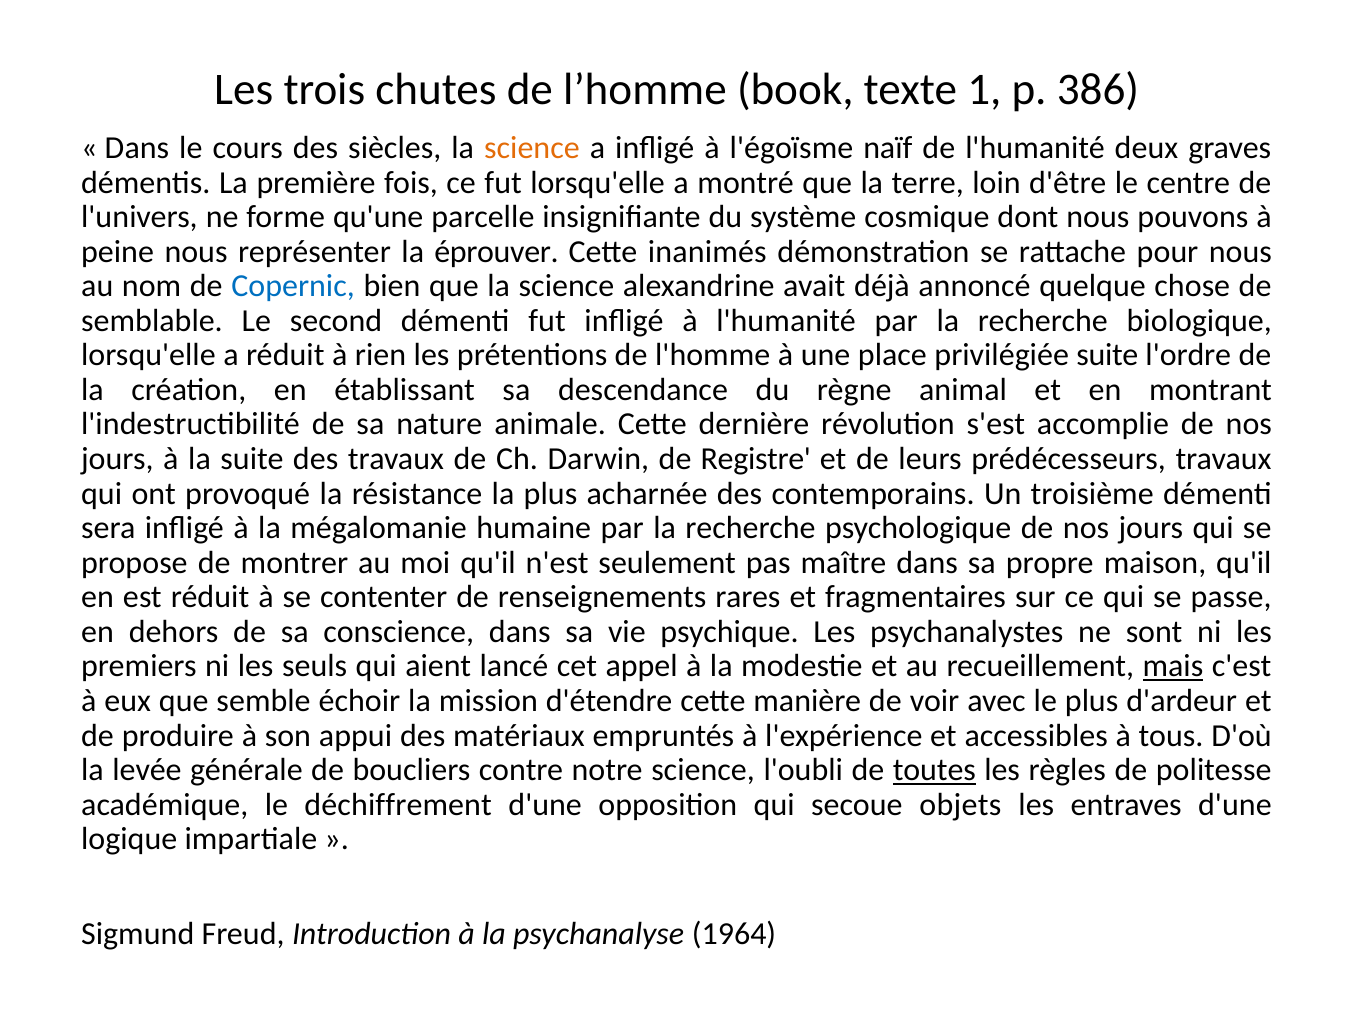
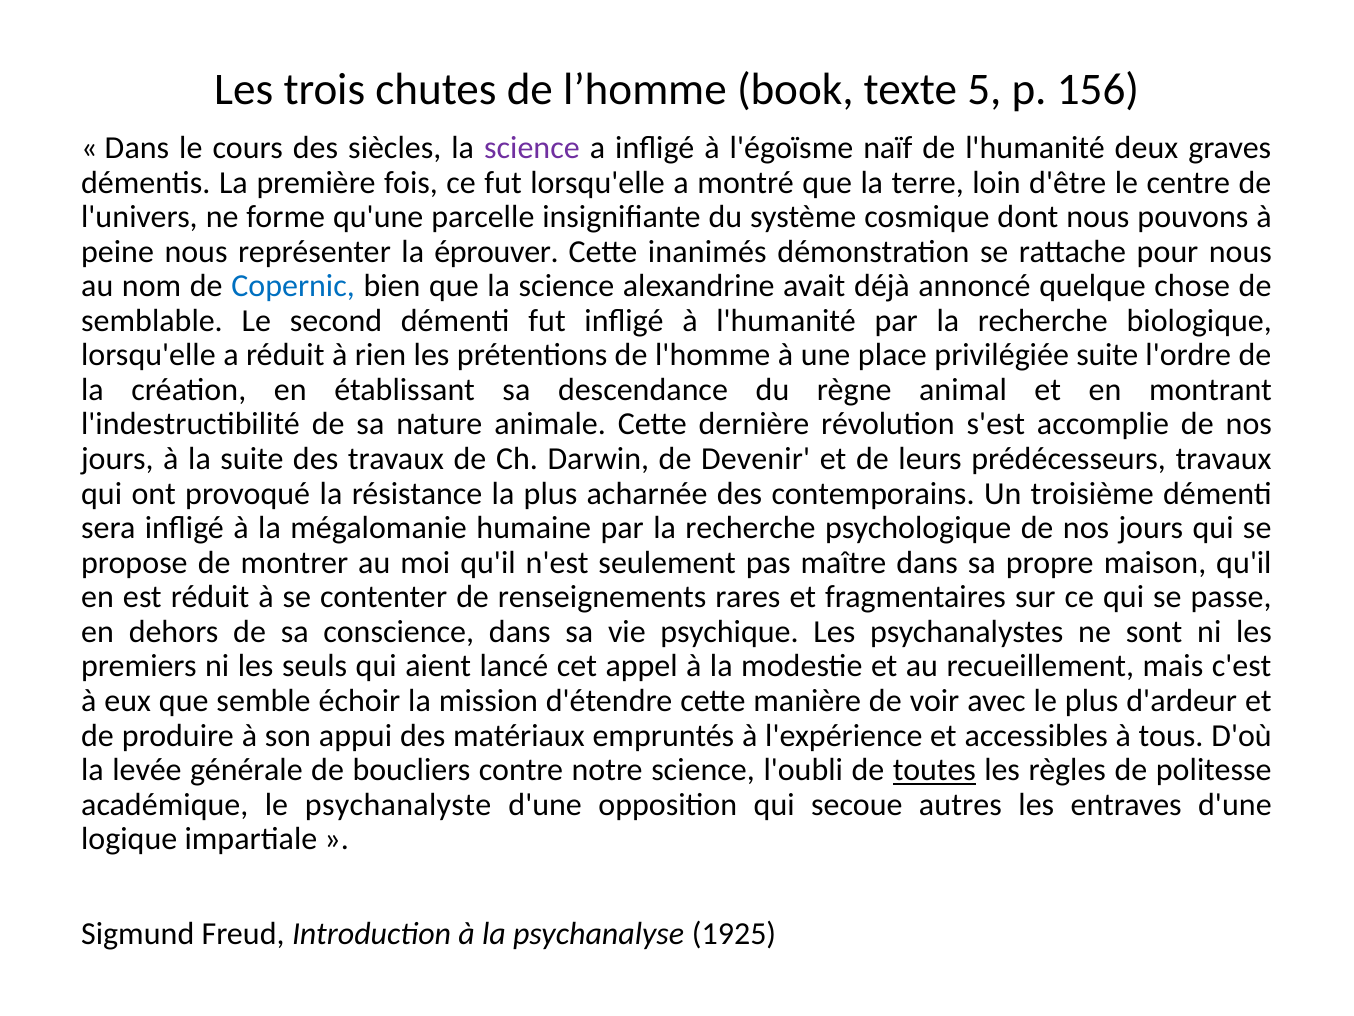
1: 1 -> 5
386: 386 -> 156
science at (532, 148) colour: orange -> purple
Registre: Registre -> Devenir
mais underline: present -> none
déchiffrement: déchiffrement -> psychanalyste
objets: objets -> autres
1964: 1964 -> 1925
